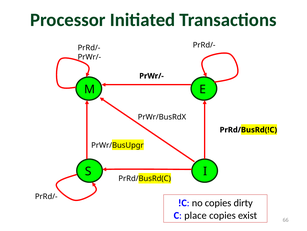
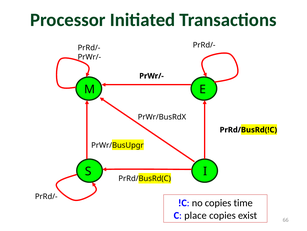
dirty: dirty -> time
